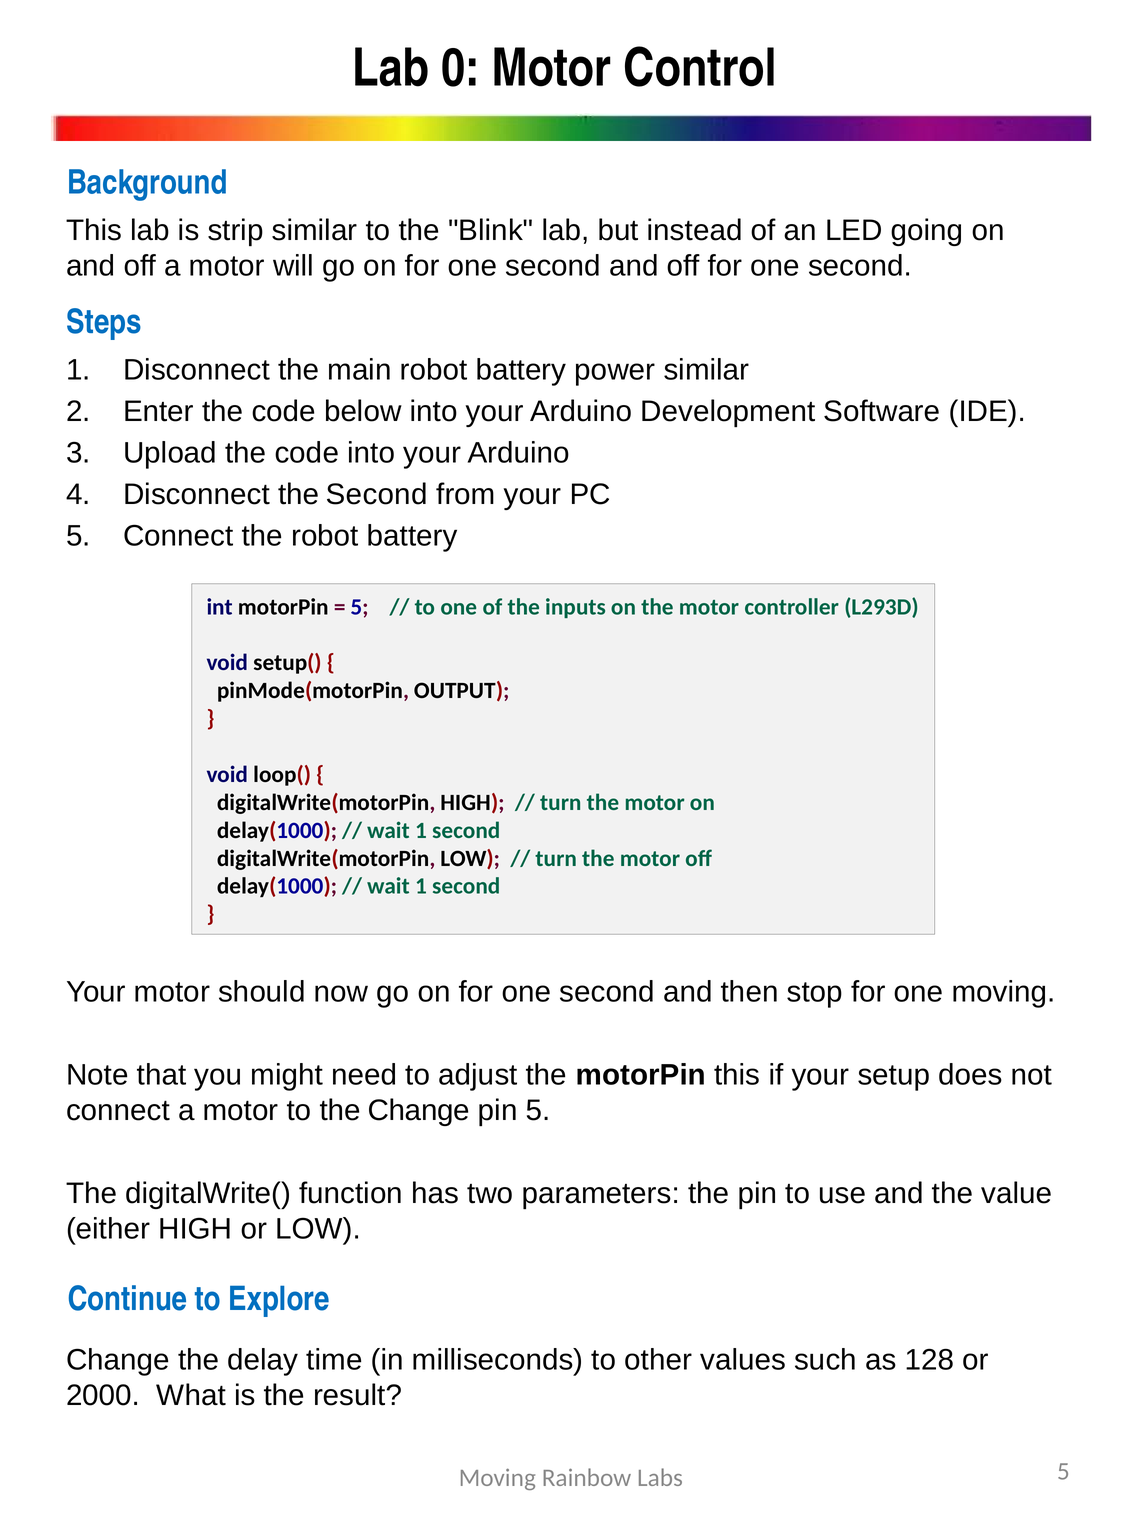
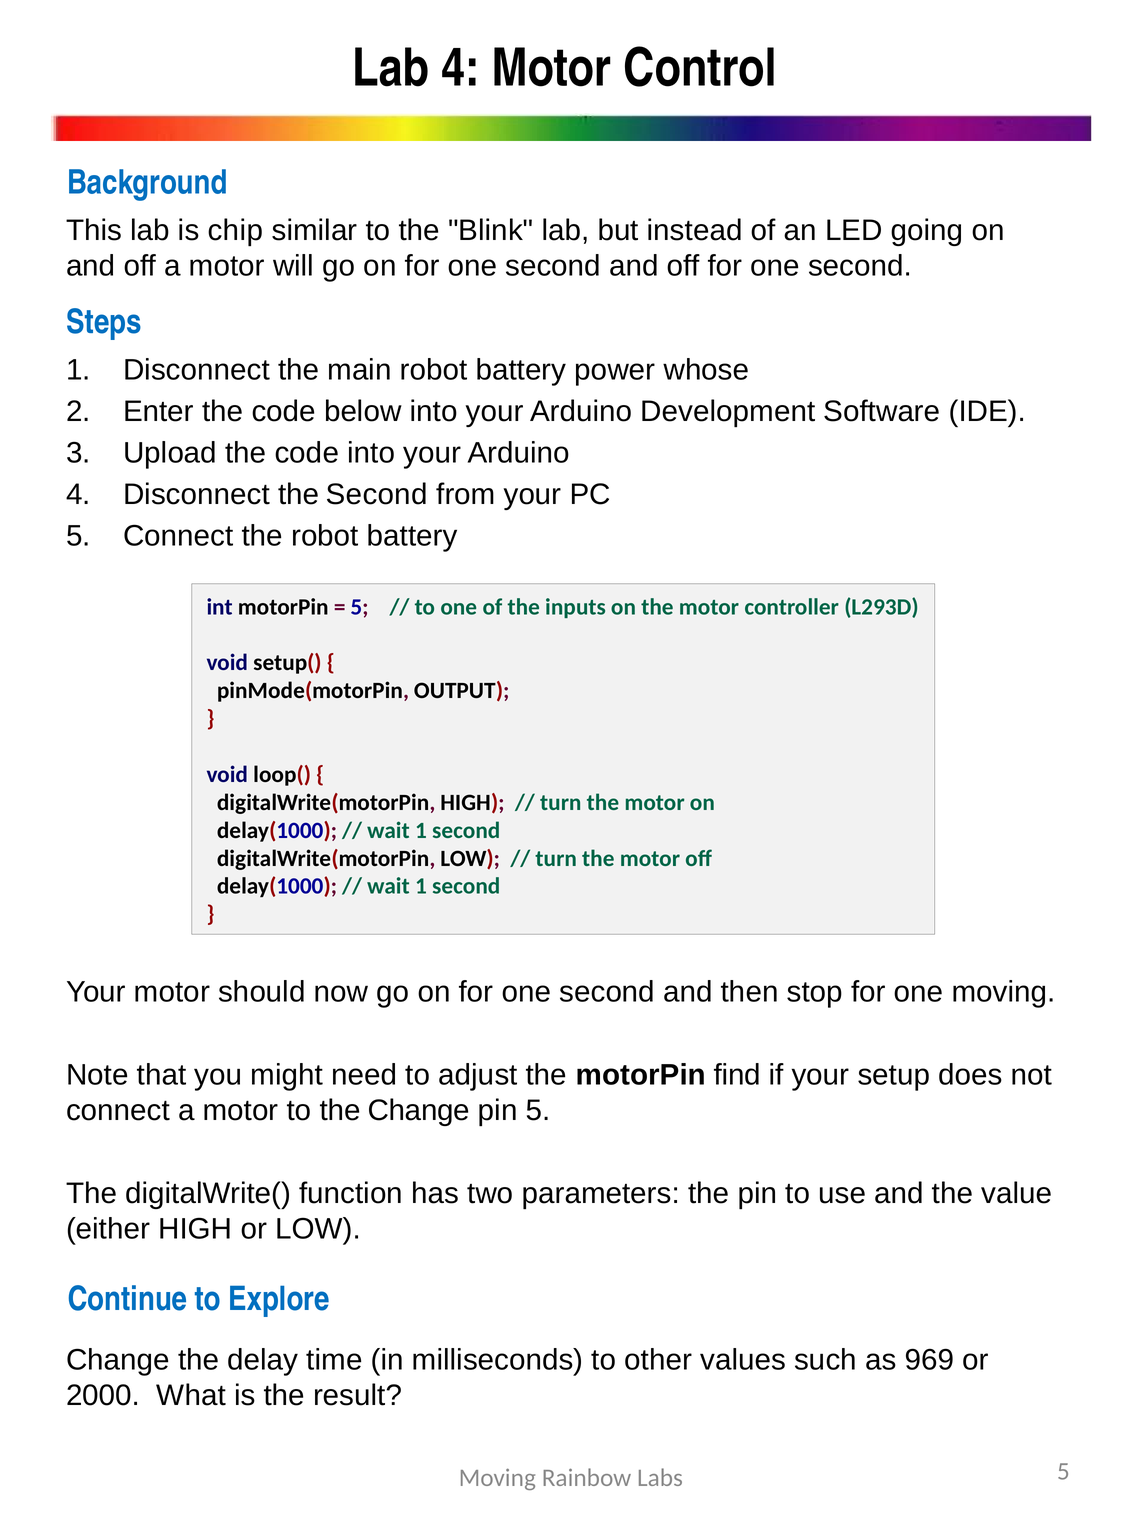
Lab 0: 0 -> 4
strip: strip -> chip
power similar: similar -> whose
motorPin this: this -> find
128: 128 -> 969
